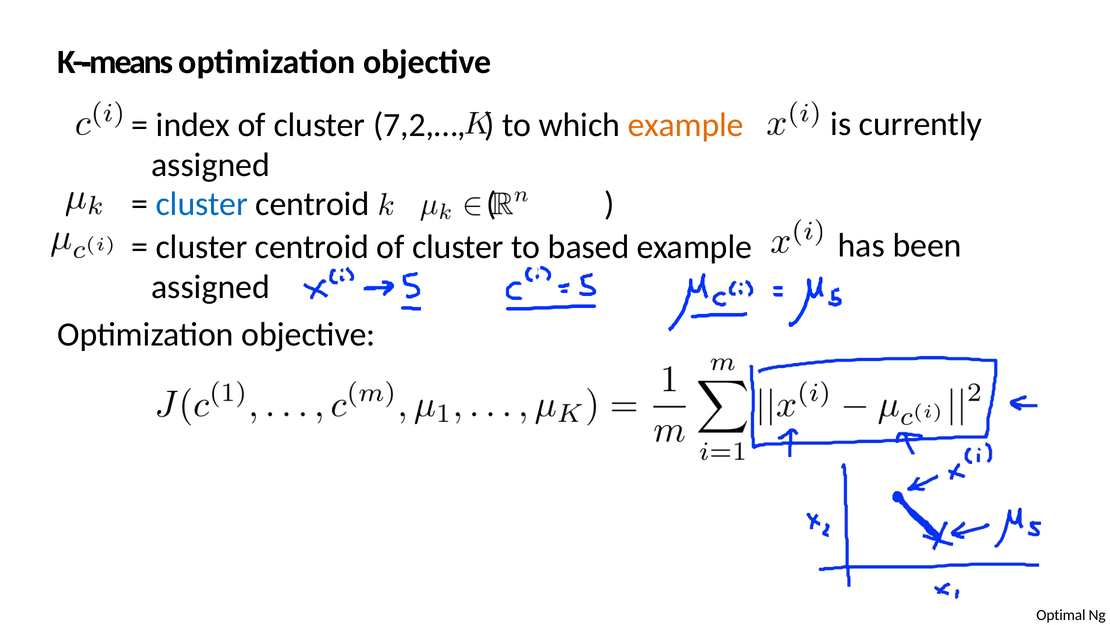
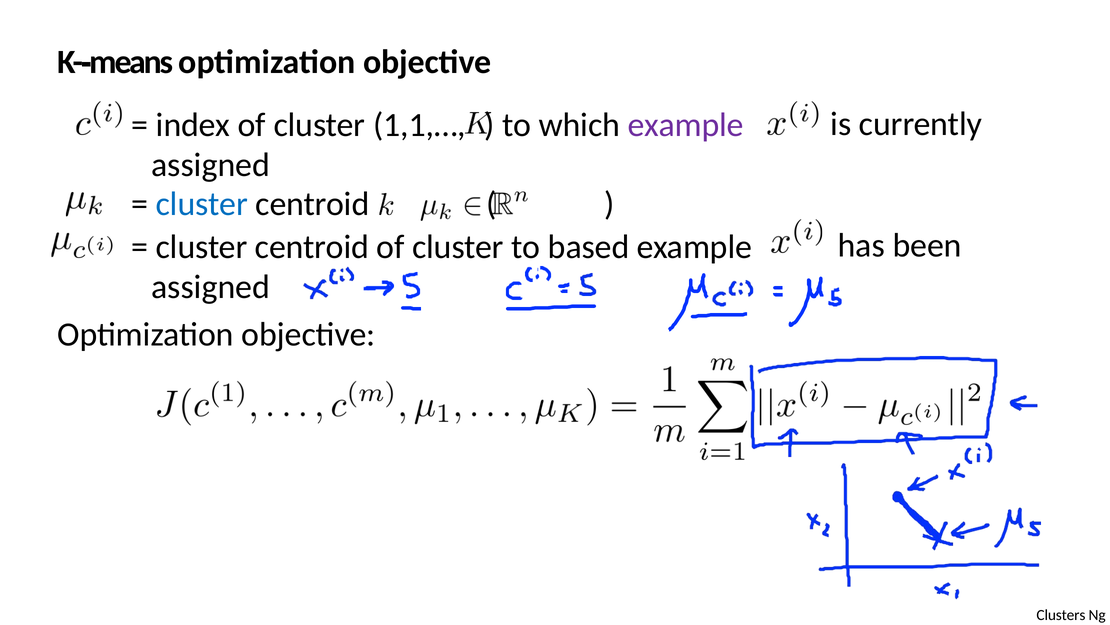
7,2,…: 7,2,… -> 1,1,…
example at (686, 125) colour: orange -> purple
Optimal: Optimal -> Clusters
